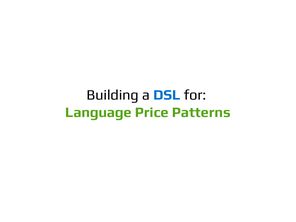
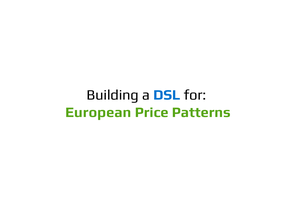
Language: Language -> European
